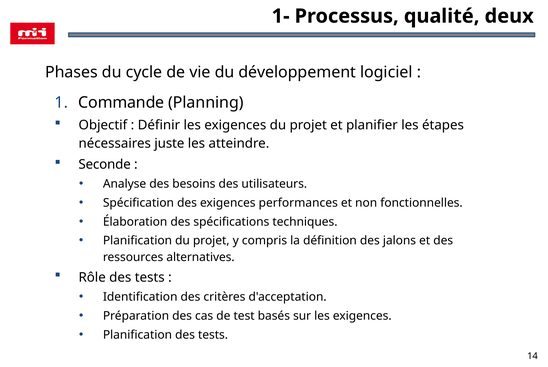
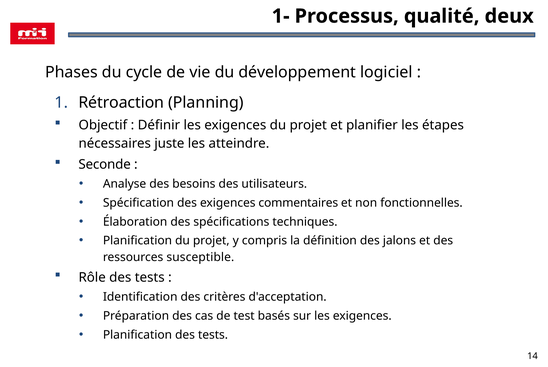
Commande: Commande -> Rétroaction
performances: performances -> commentaires
alternatives: alternatives -> susceptible
